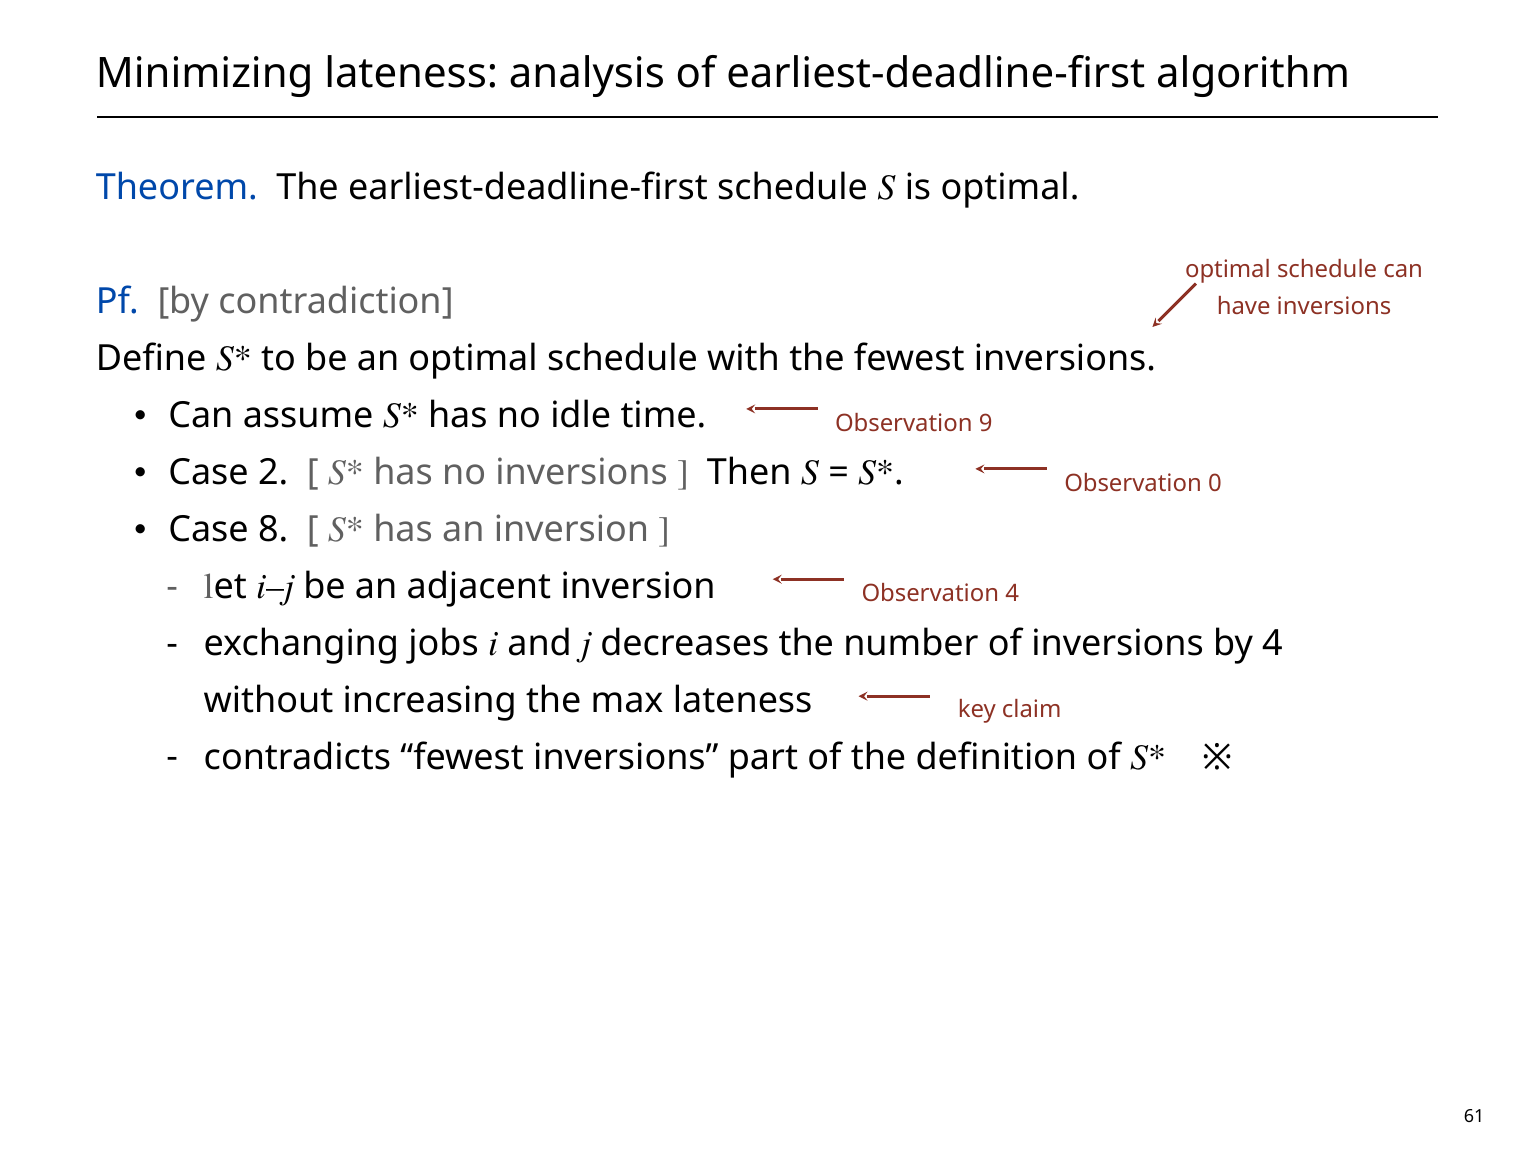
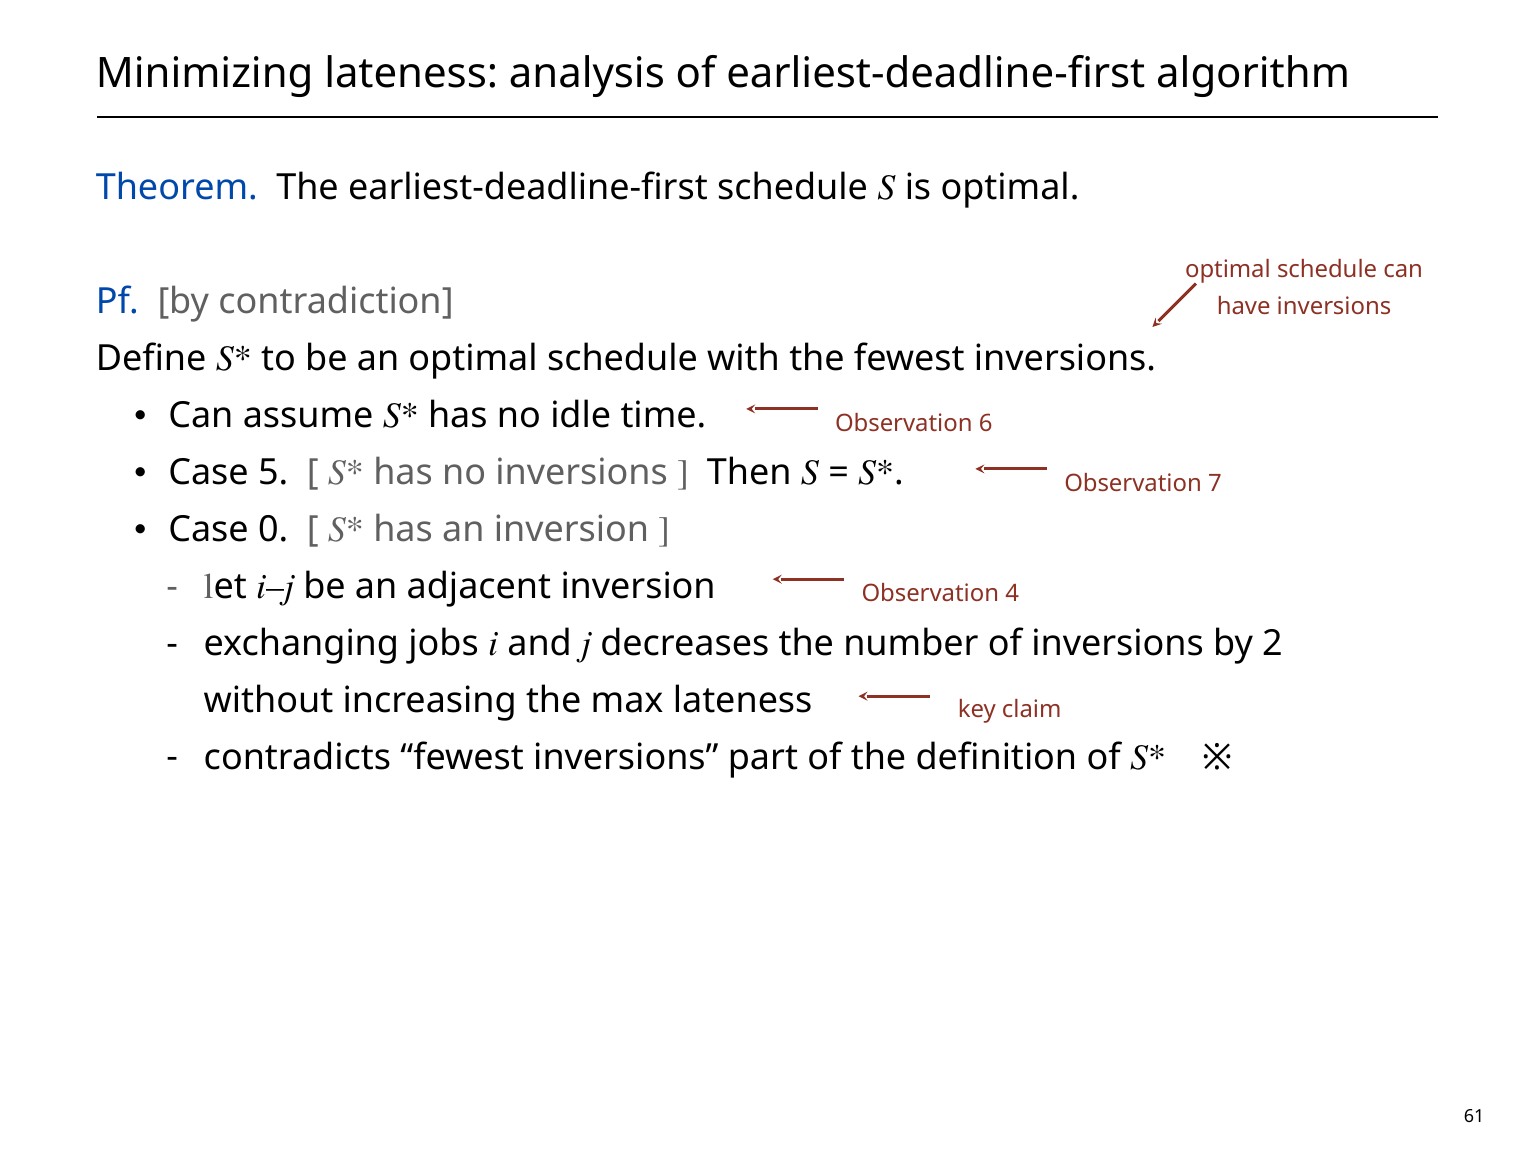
9: 9 -> 6
2: 2 -> 5
0: 0 -> 7
8: 8 -> 0
by 4: 4 -> 2
